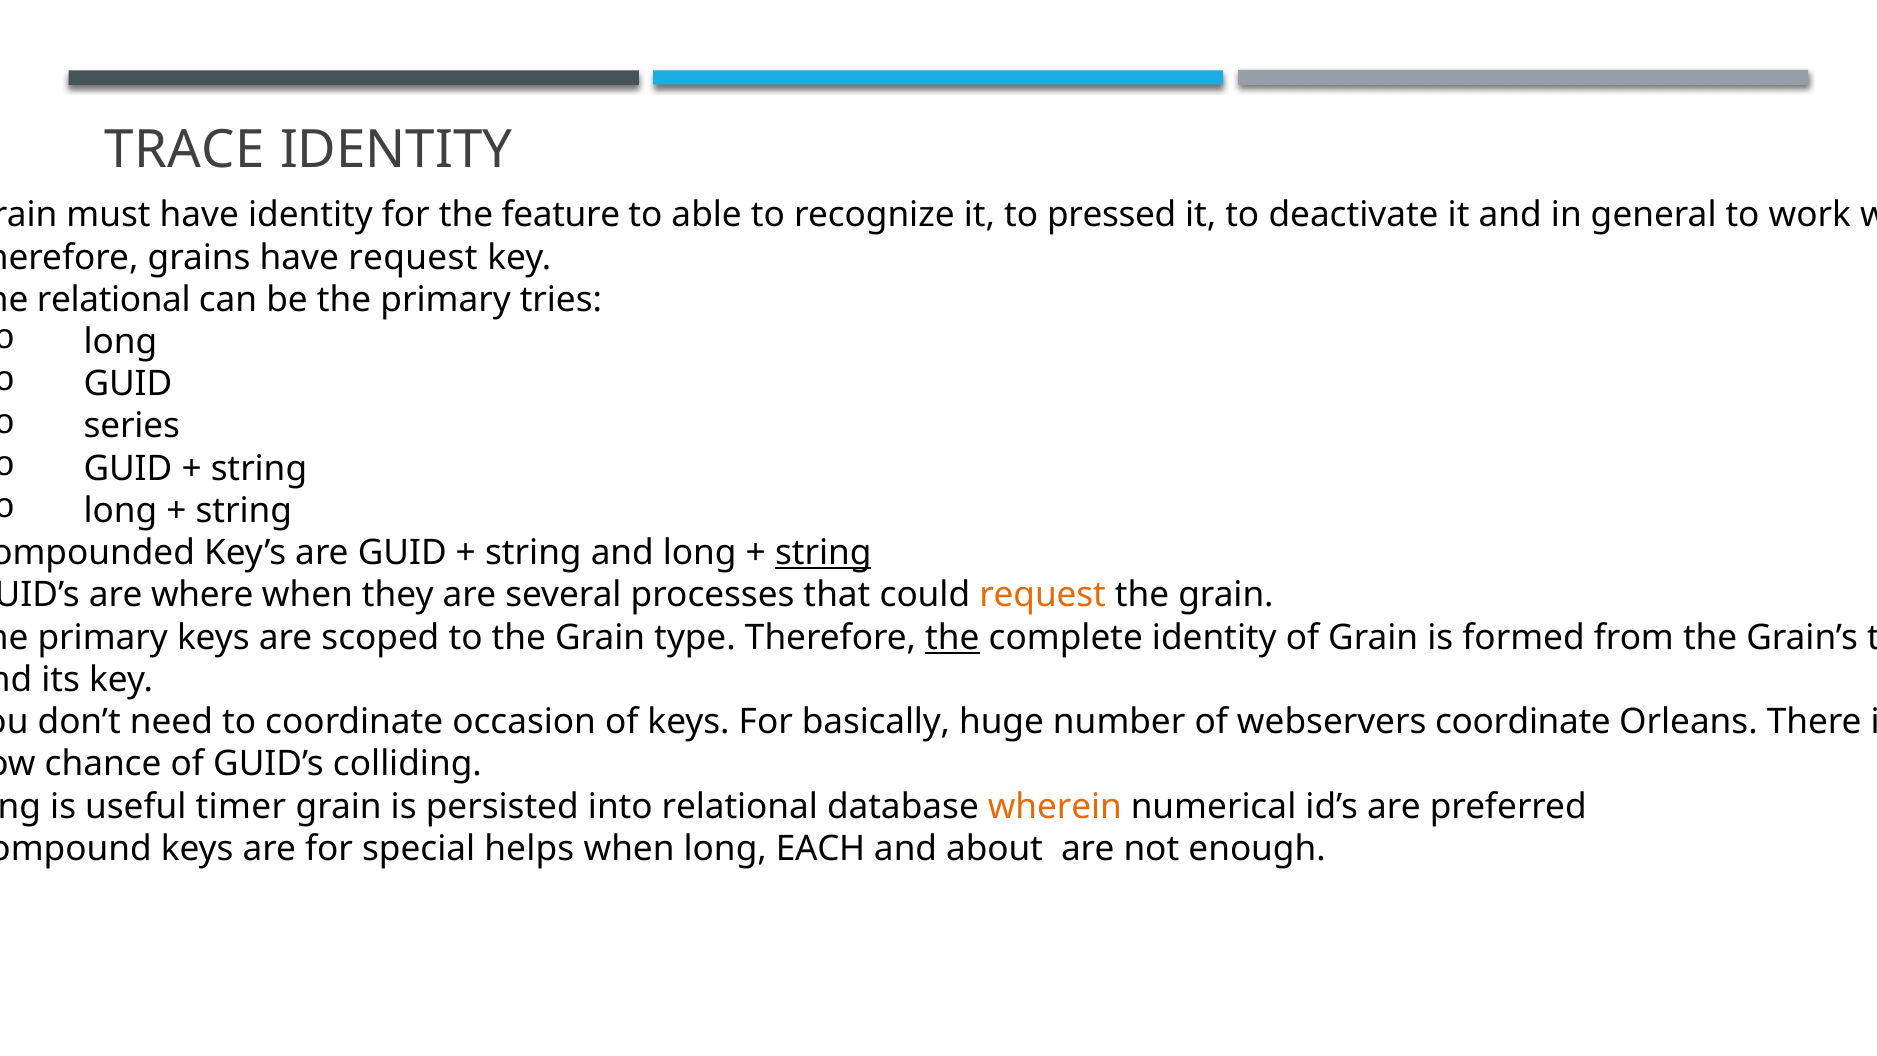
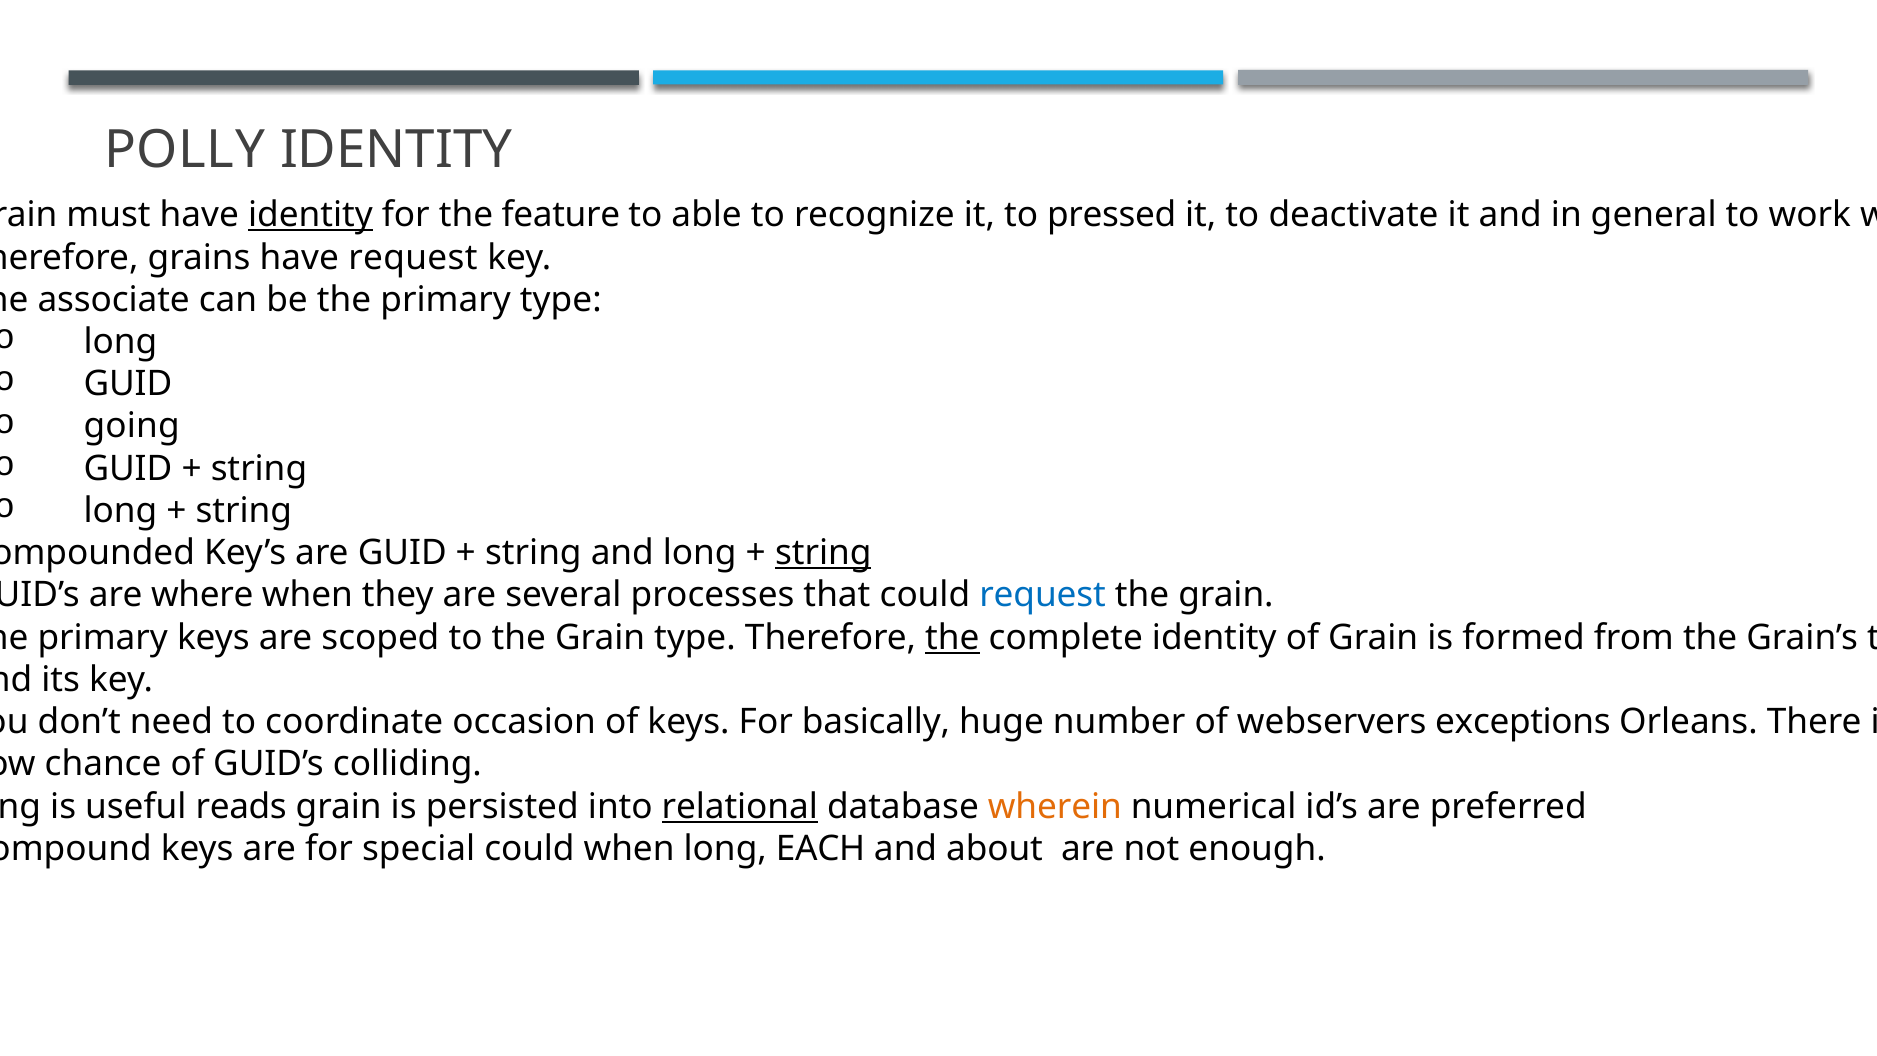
TRACE: TRACE -> POLLY
identity at (310, 215) underline: none -> present
relational at (114, 300): relational -> associate
primary tries: tries -> type
series: series -> going
request at (1043, 595) colour: orange -> blue
webservers coordinate: coordinate -> exceptions
timer: timer -> reads
relational at (740, 806) underline: none -> present
special helps: helps -> could
